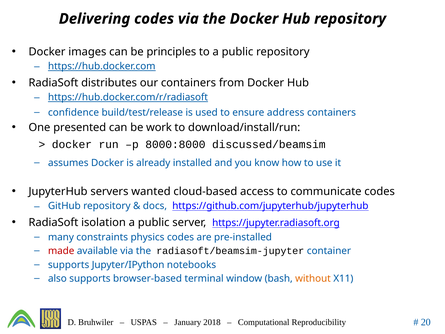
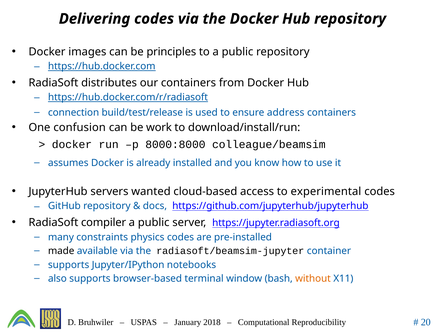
confidence: confidence -> connection
presented: presented -> confusion
discussed/beamsim: discussed/beamsim -> colleague/beamsim
communicate: communicate -> experimental
isolation: isolation -> compiler
made colour: red -> black
